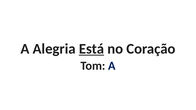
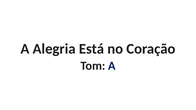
Está underline: present -> none
